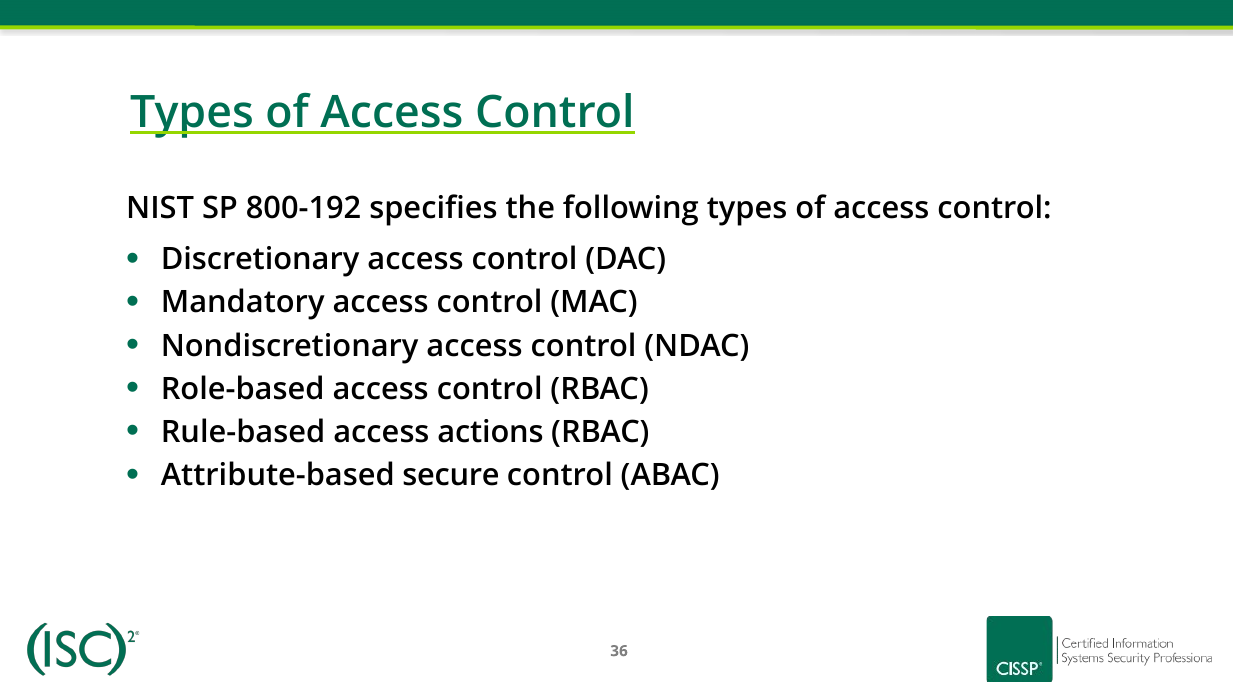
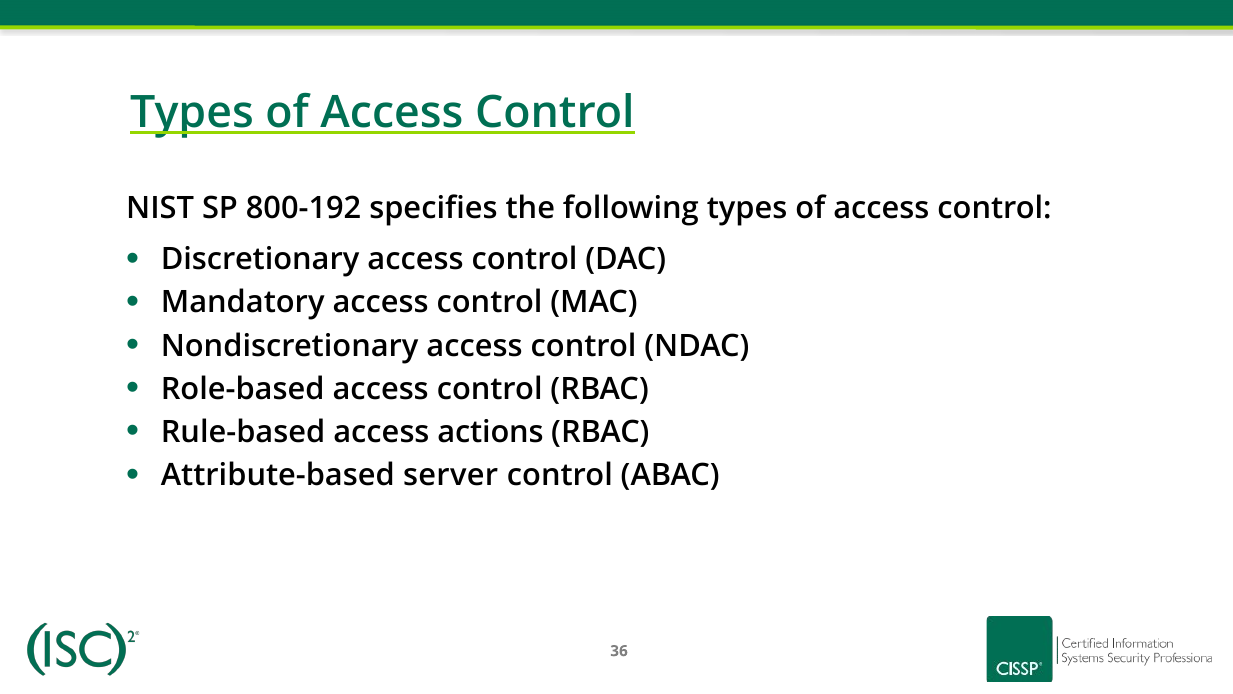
secure: secure -> server
